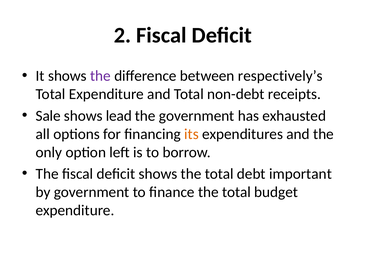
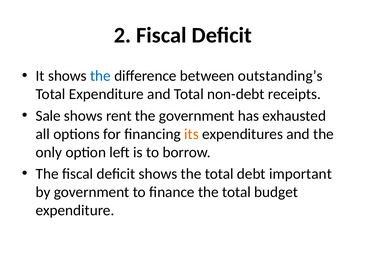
the at (100, 76) colour: purple -> blue
respectively’s: respectively’s -> outstanding’s
lead: lead -> rent
